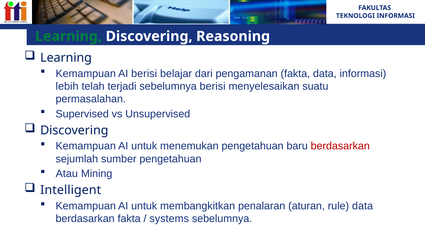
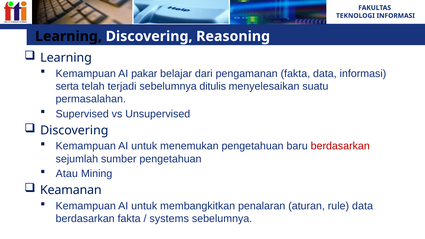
Learning at (68, 36) colour: green -> black
AI berisi: berisi -> pakar
lebih: lebih -> serta
sebelumnya berisi: berisi -> ditulis
Intelligent: Intelligent -> Keamanan
